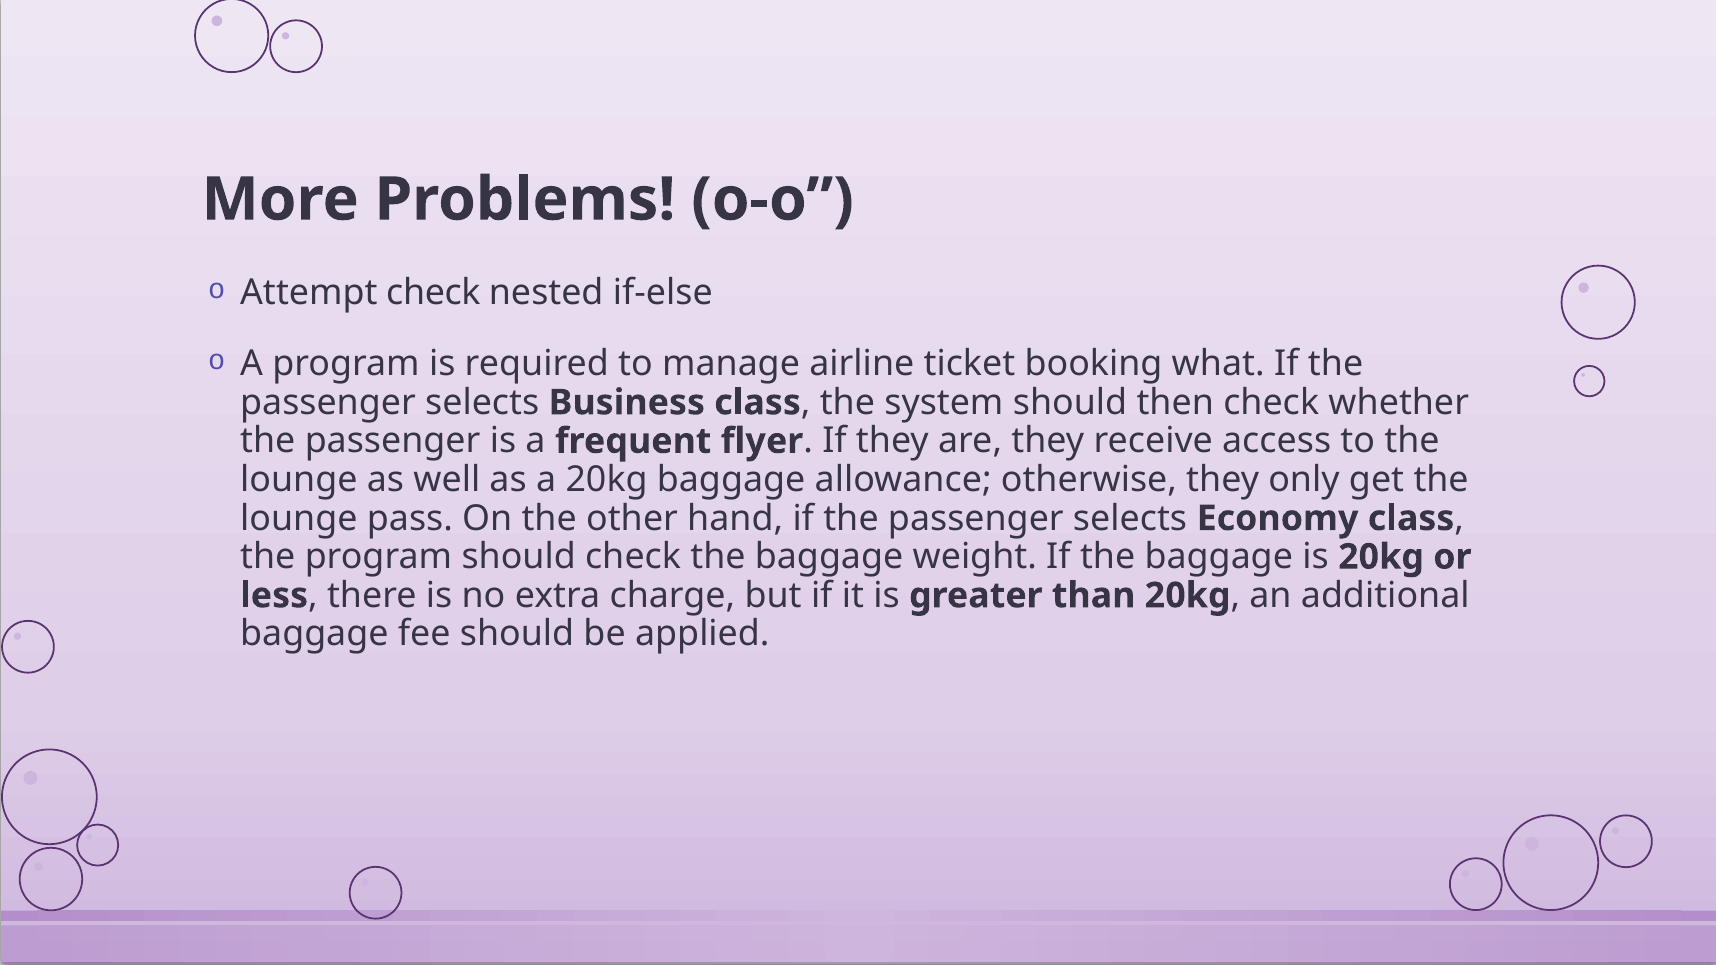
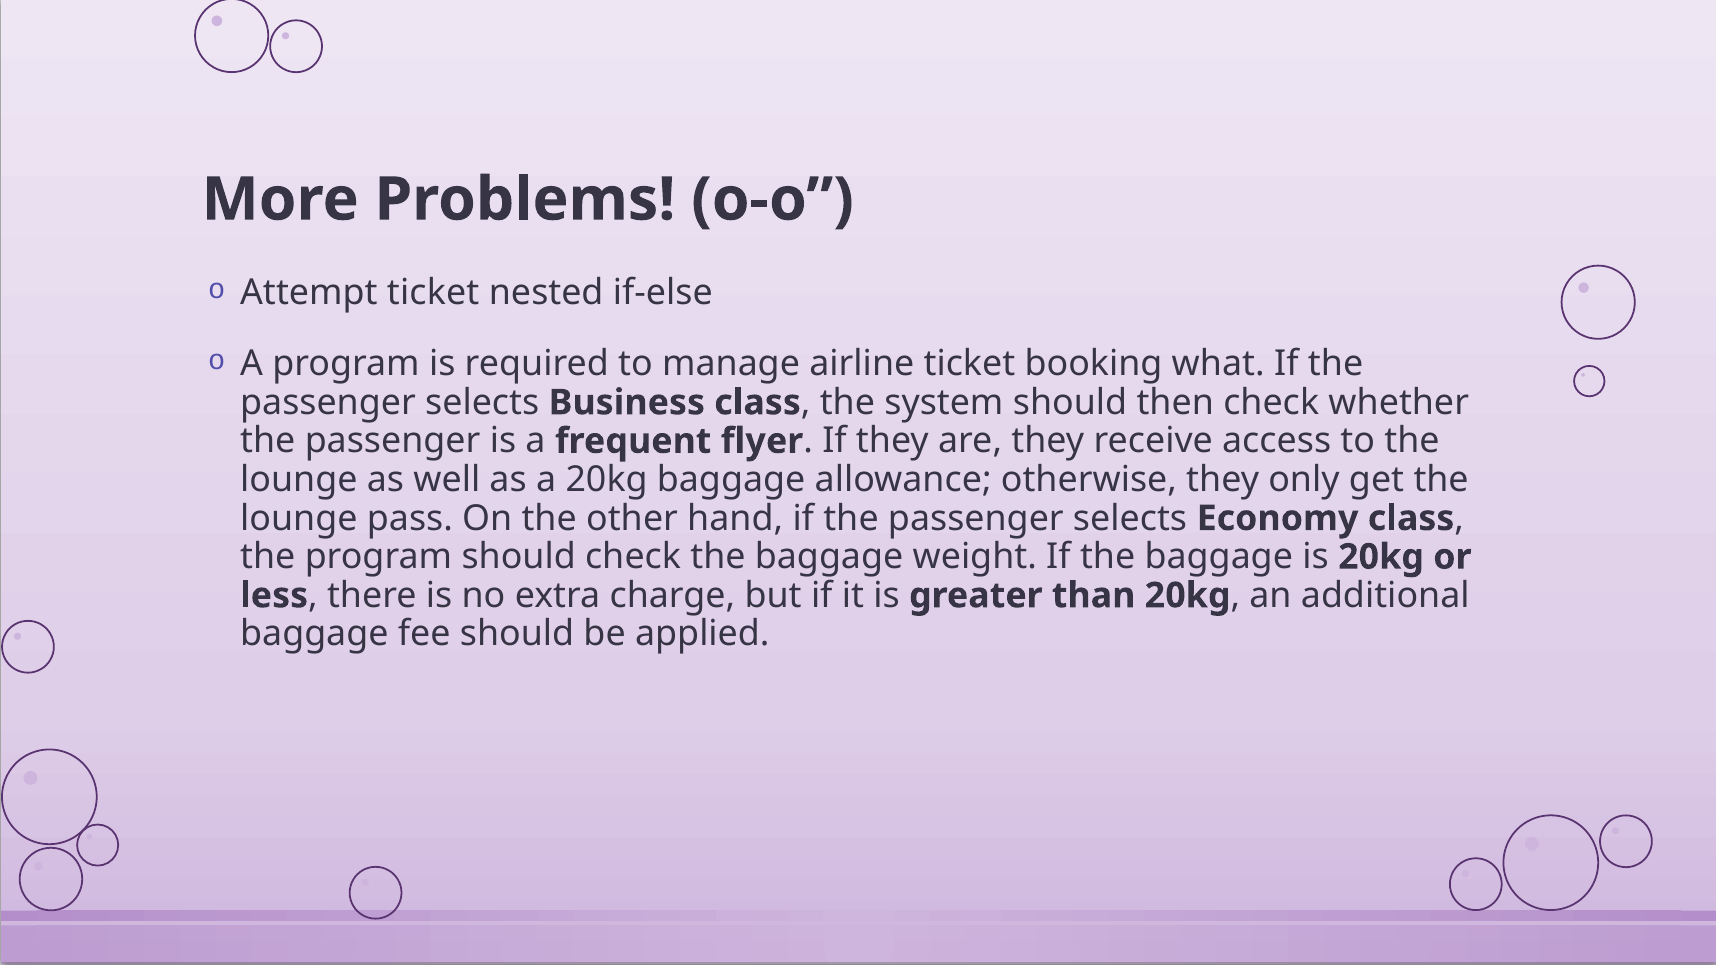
Attempt check: check -> ticket
